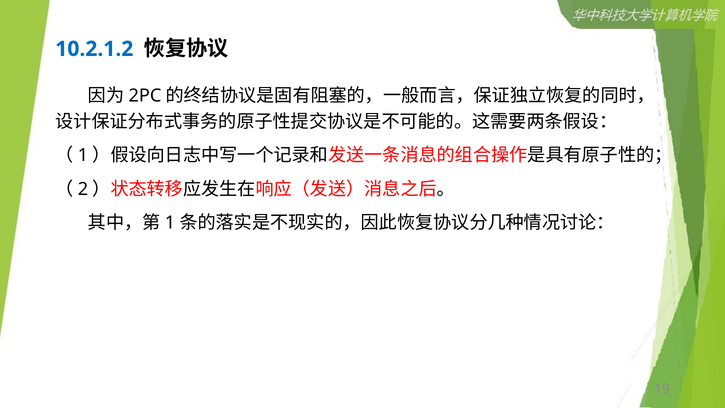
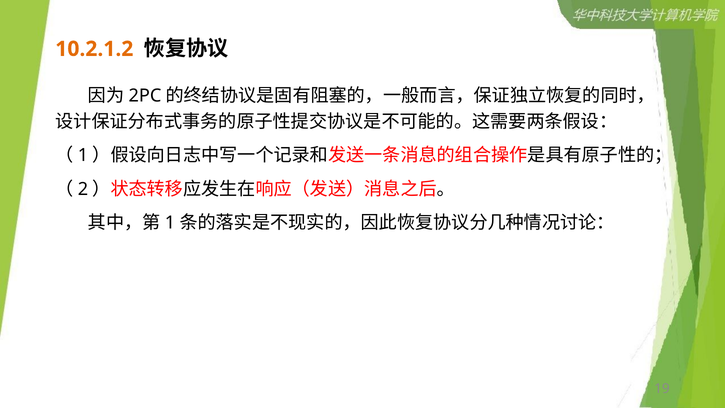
10.2.1.2 colour: blue -> orange
